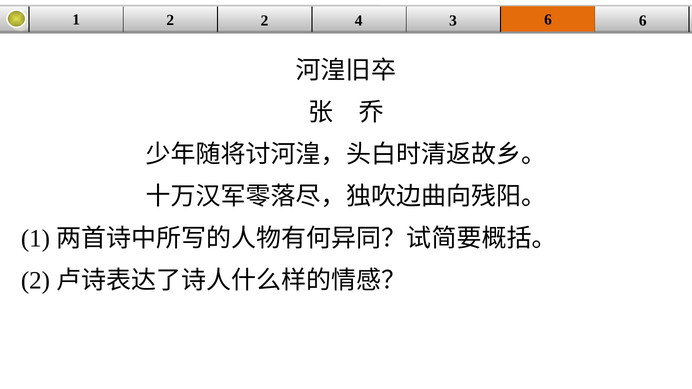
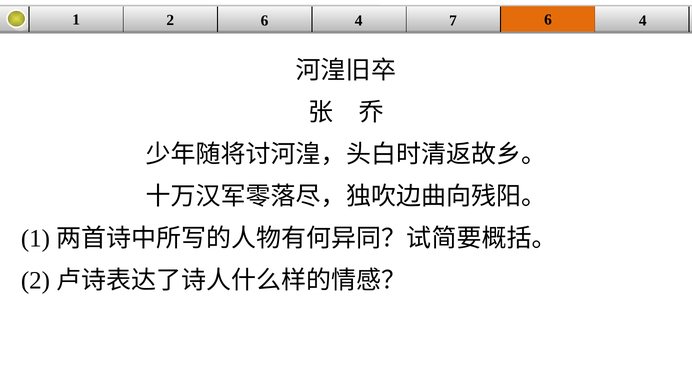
2 2: 2 -> 6
3: 3 -> 7
6 at (643, 21): 6 -> 4
